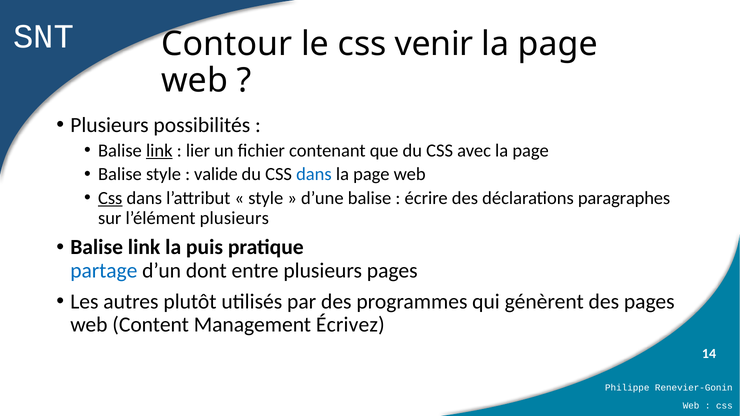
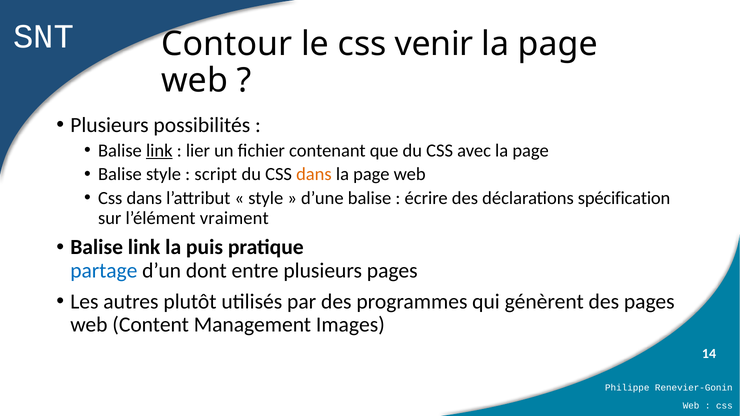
valide: valide -> script
dans at (314, 174) colour: blue -> orange
Css at (110, 198) underline: present -> none
paragraphes: paragraphes -> spécification
l’élément plusieurs: plusieurs -> vraiment
Écrivez: Écrivez -> Images
